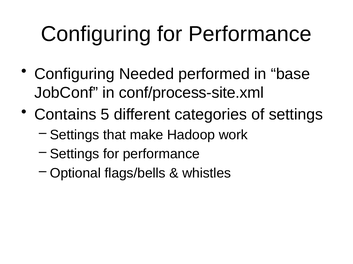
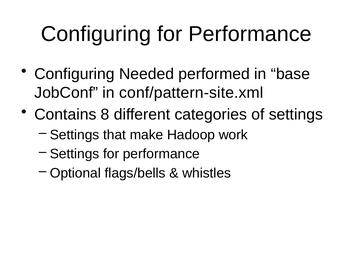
conf/process-site.xml: conf/process-site.xml -> conf/pattern-site.xml
5: 5 -> 8
